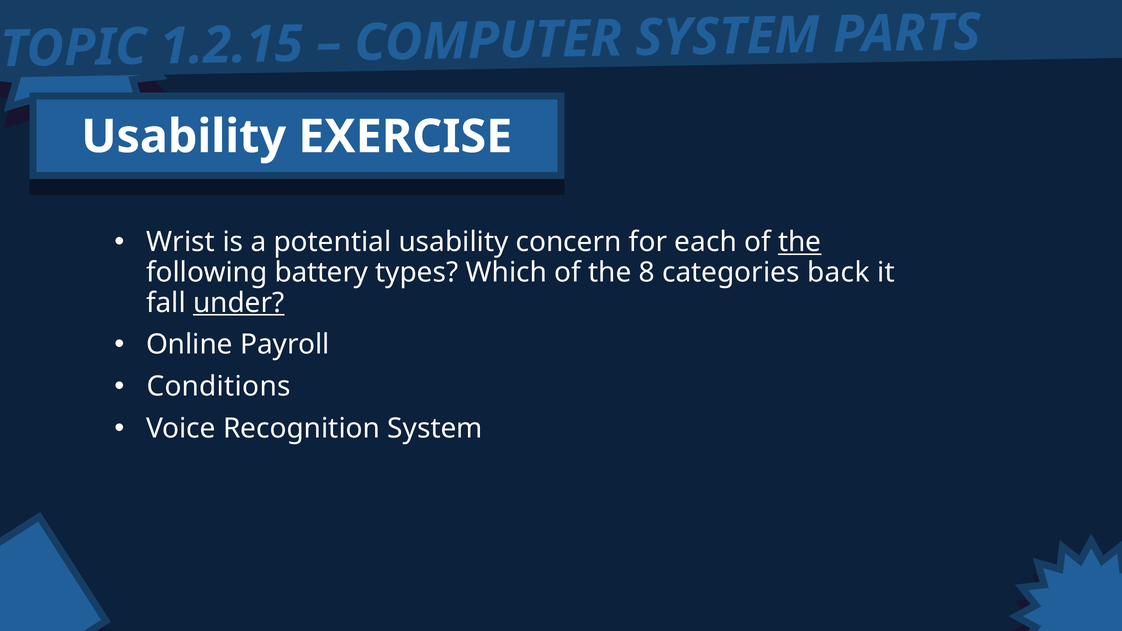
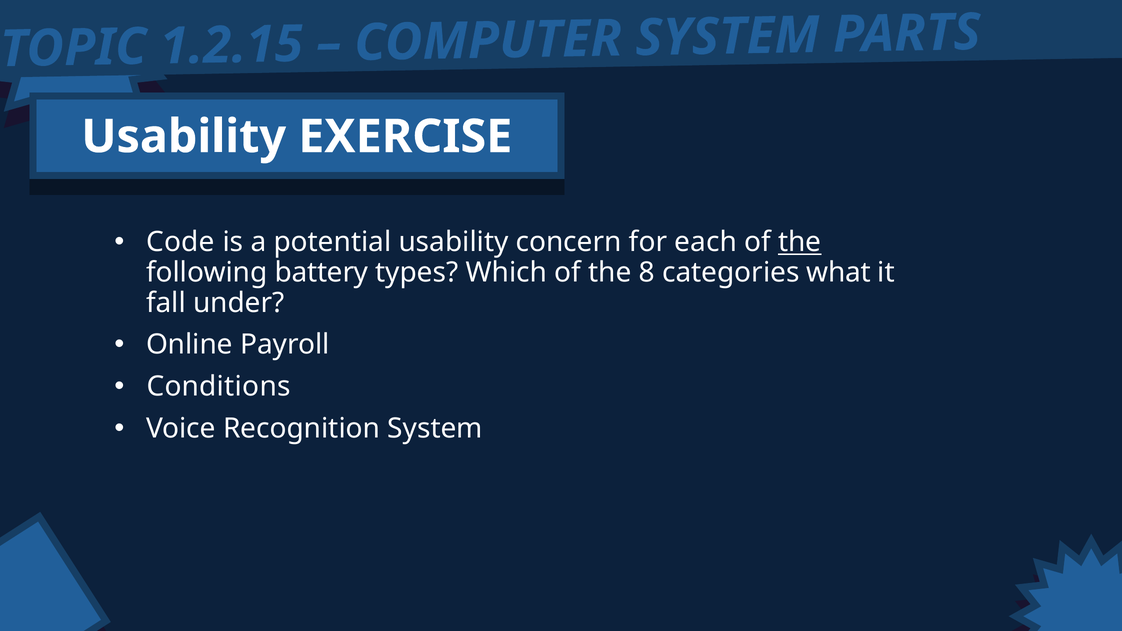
Wrist: Wrist -> Code
back: back -> what
under underline: present -> none
